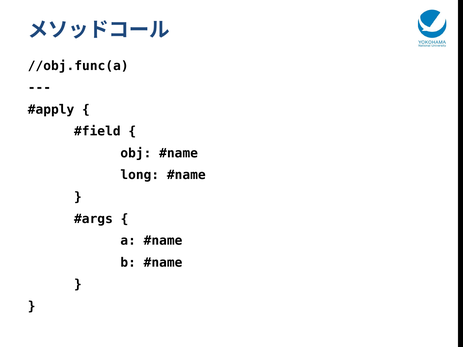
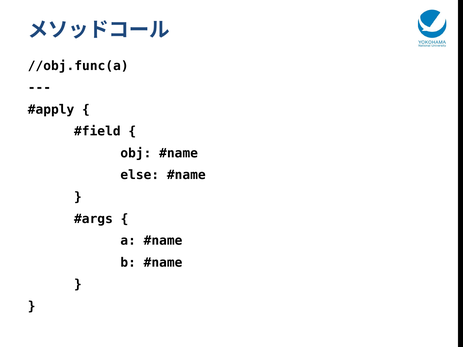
long: long -> else
